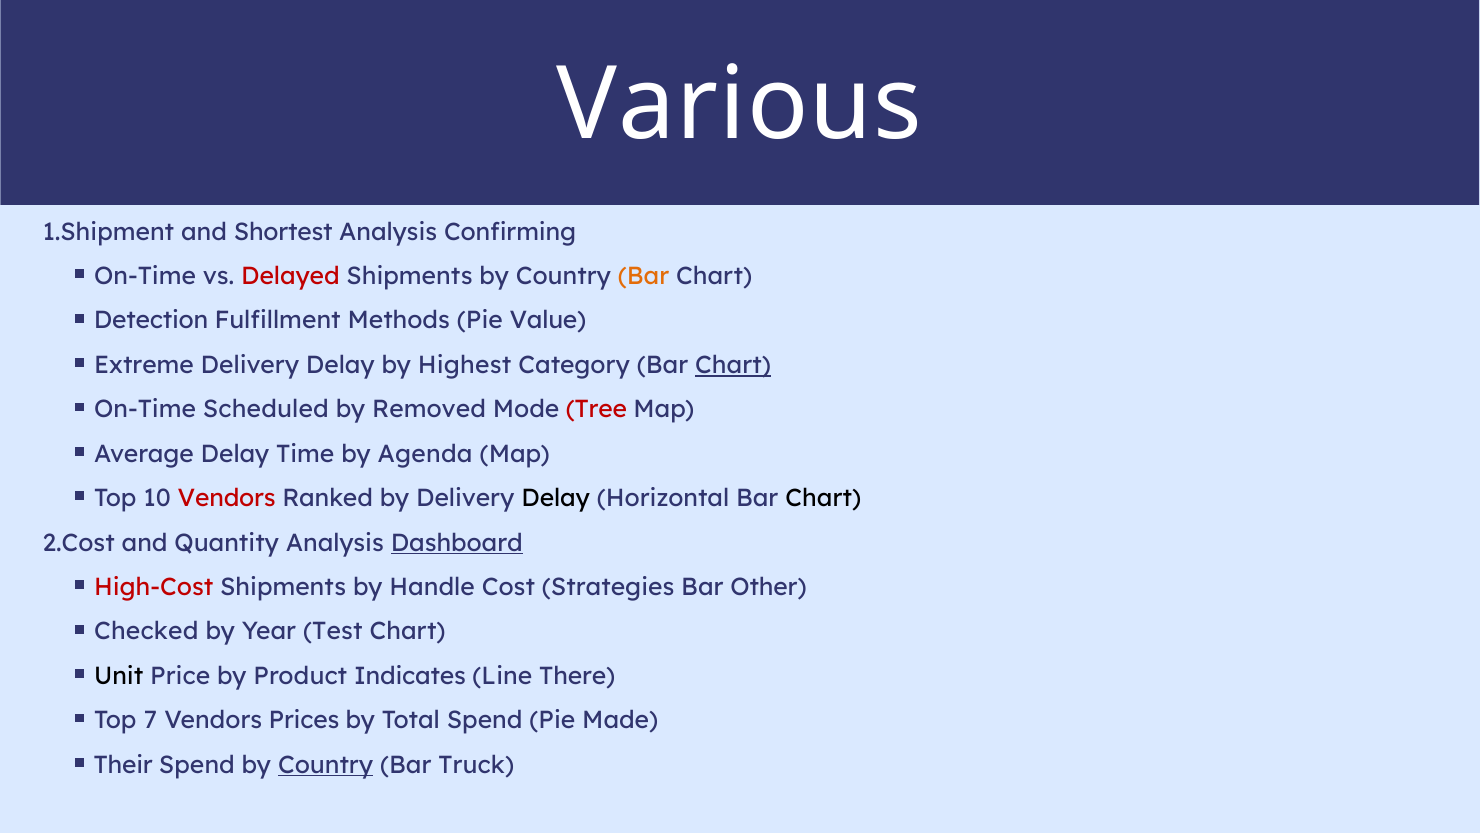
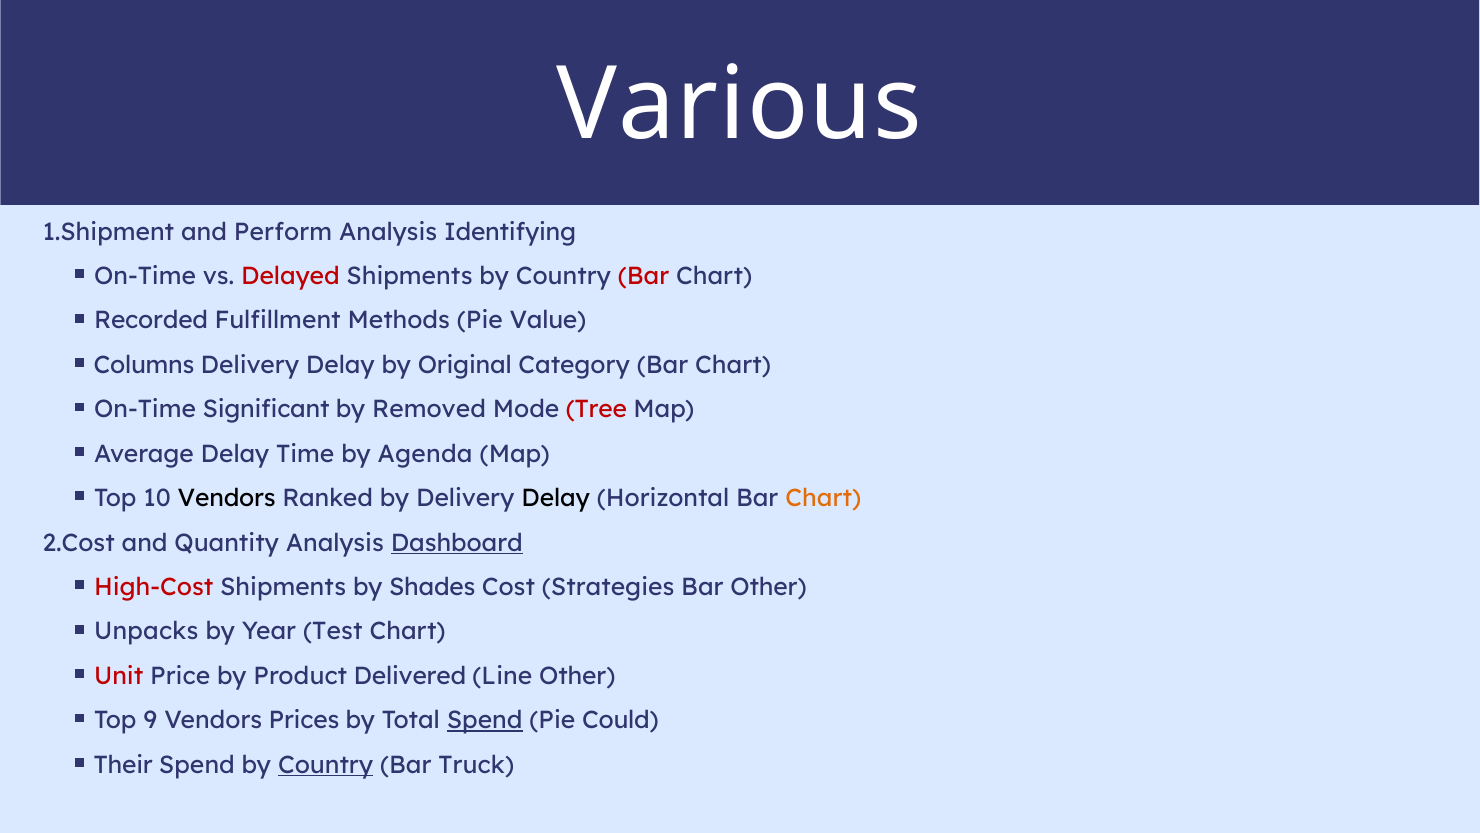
Shortest: Shortest -> Perform
Confirming: Confirming -> Identifying
Bar at (644, 276) colour: orange -> red
Detection: Detection -> Recorded
Extreme: Extreme -> Columns
Highest: Highest -> Original
Chart at (733, 365) underline: present -> none
Scheduled: Scheduled -> Significant
Vendors at (227, 498) colour: red -> black
Chart at (823, 498) colour: black -> orange
Handle: Handle -> Shades
Checked: Checked -> Unpacks
Unit colour: black -> red
Indicates: Indicates -> Delivered
Line There: There -> Other
7: 7 -> 9
Spend at (485, 720) underline: none -> present
Made: Made -> Could
